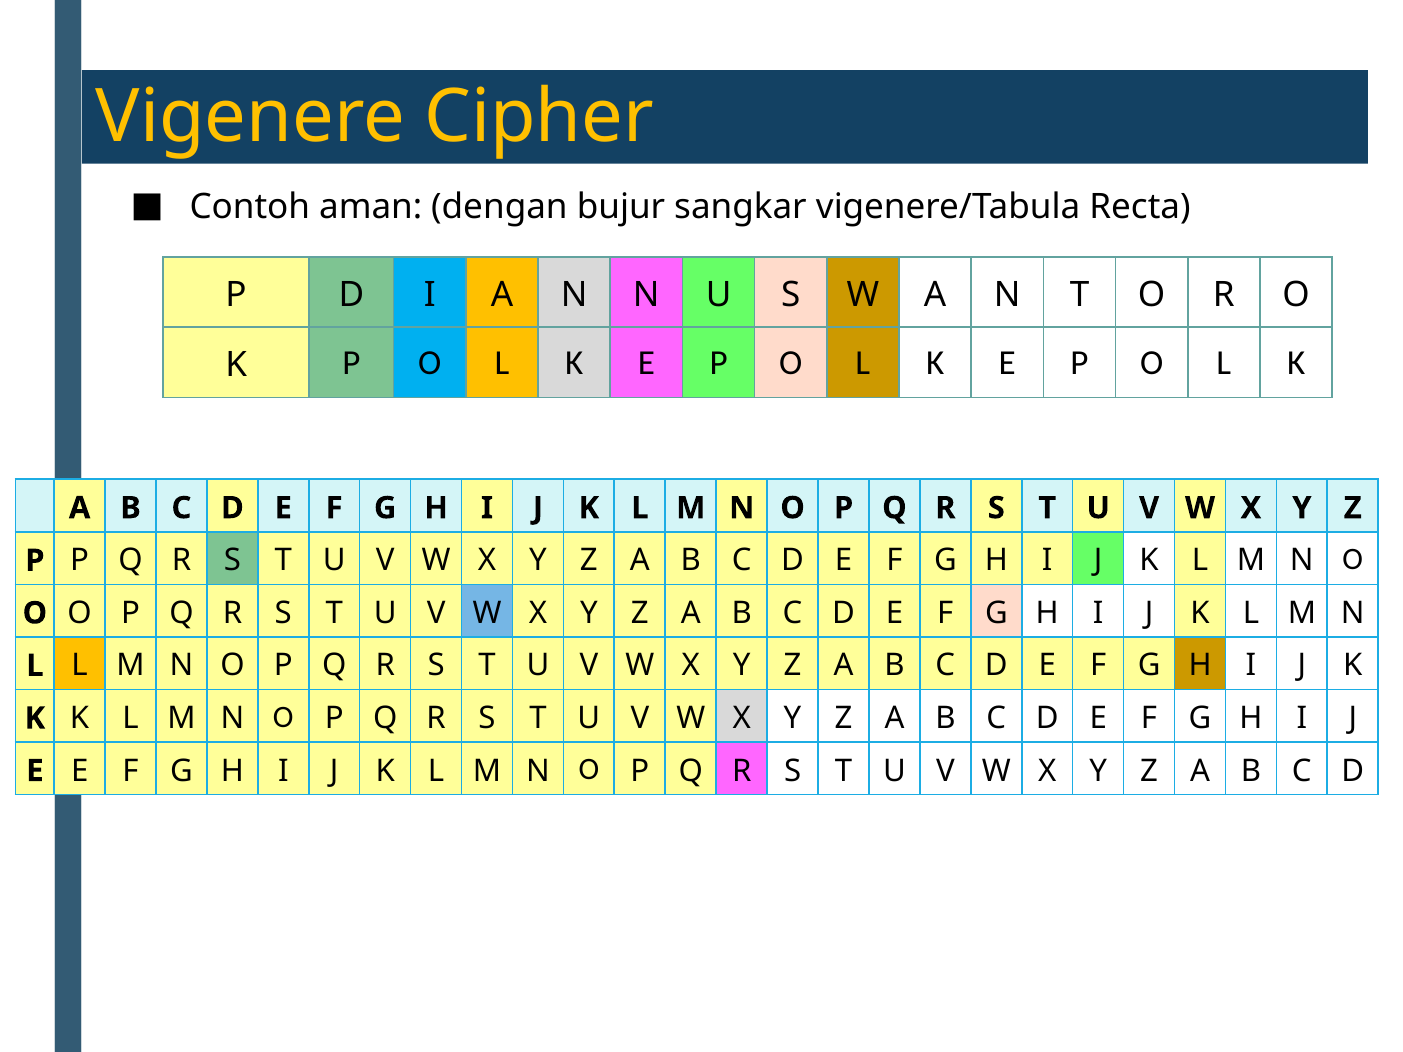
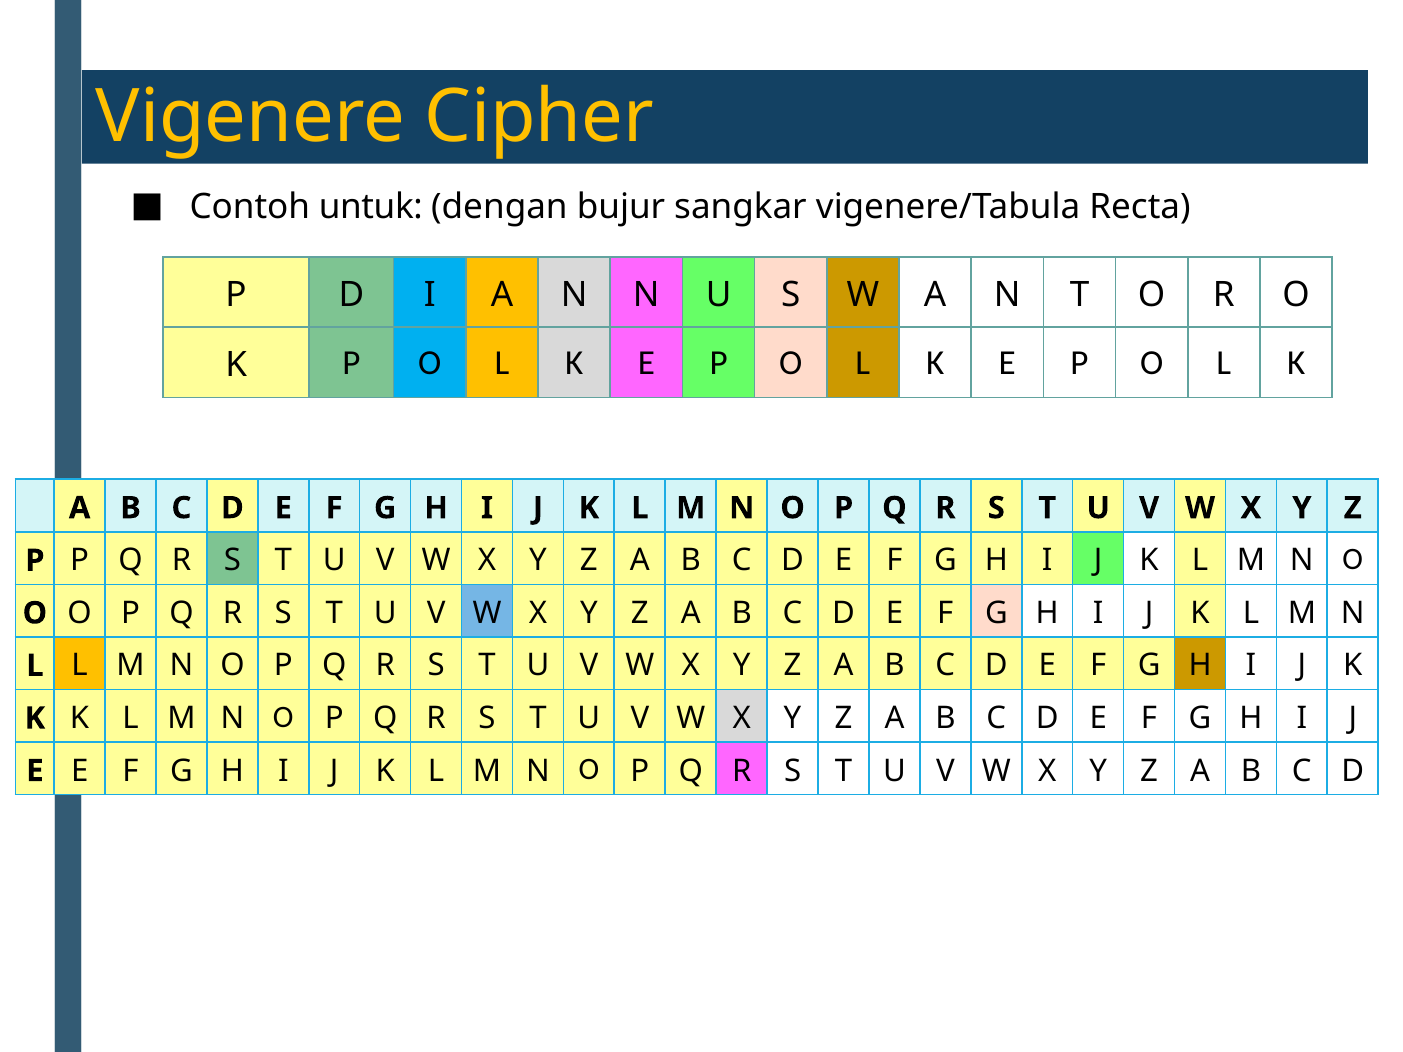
aman: aman -> untuk
